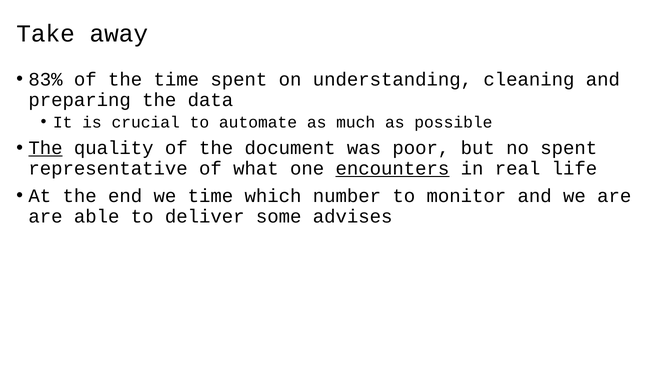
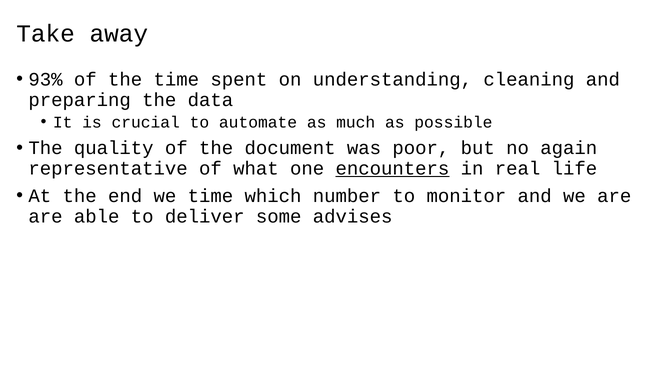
83%: 83% -> 93%
The at (46, 148) underline: present -> none
no spent: spent -> again
